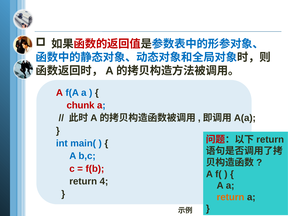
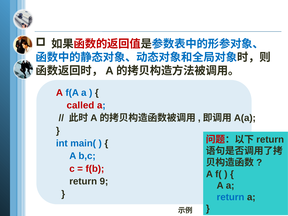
chunk: chunk -> called
4: 4 -> 9
return at (230, 197) colour: orange -> blue
